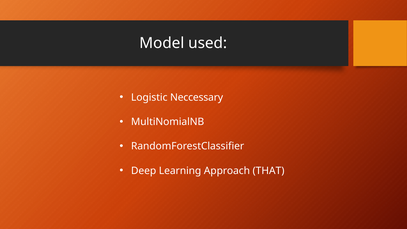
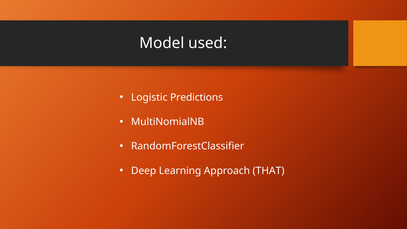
Neccessary: Neccessary -> Predictions
